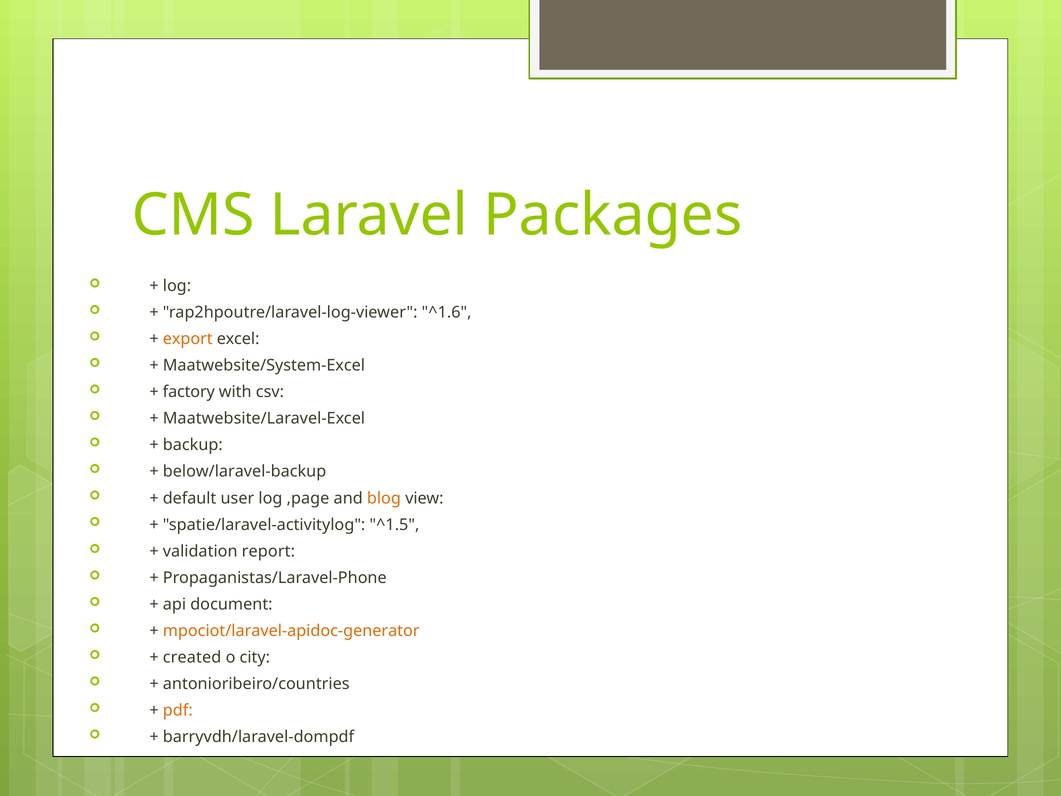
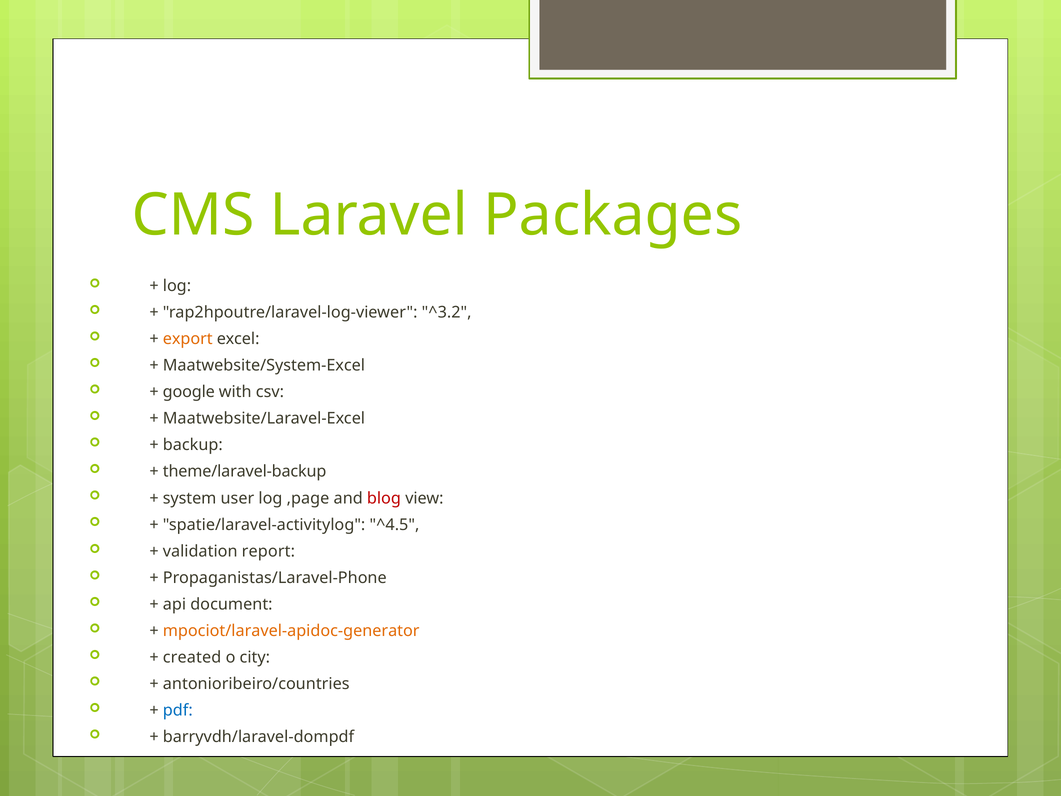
^1.6: ^1.6 -> ^3.2
factory: factory -> google
below/laravel-backup: below/laravel-backup -> theme/laravel-backup
default: default -> system
blog colour: orange -> red
^1.5: ^1.5 -> ^4.5
pdf colour: orange -> blue
